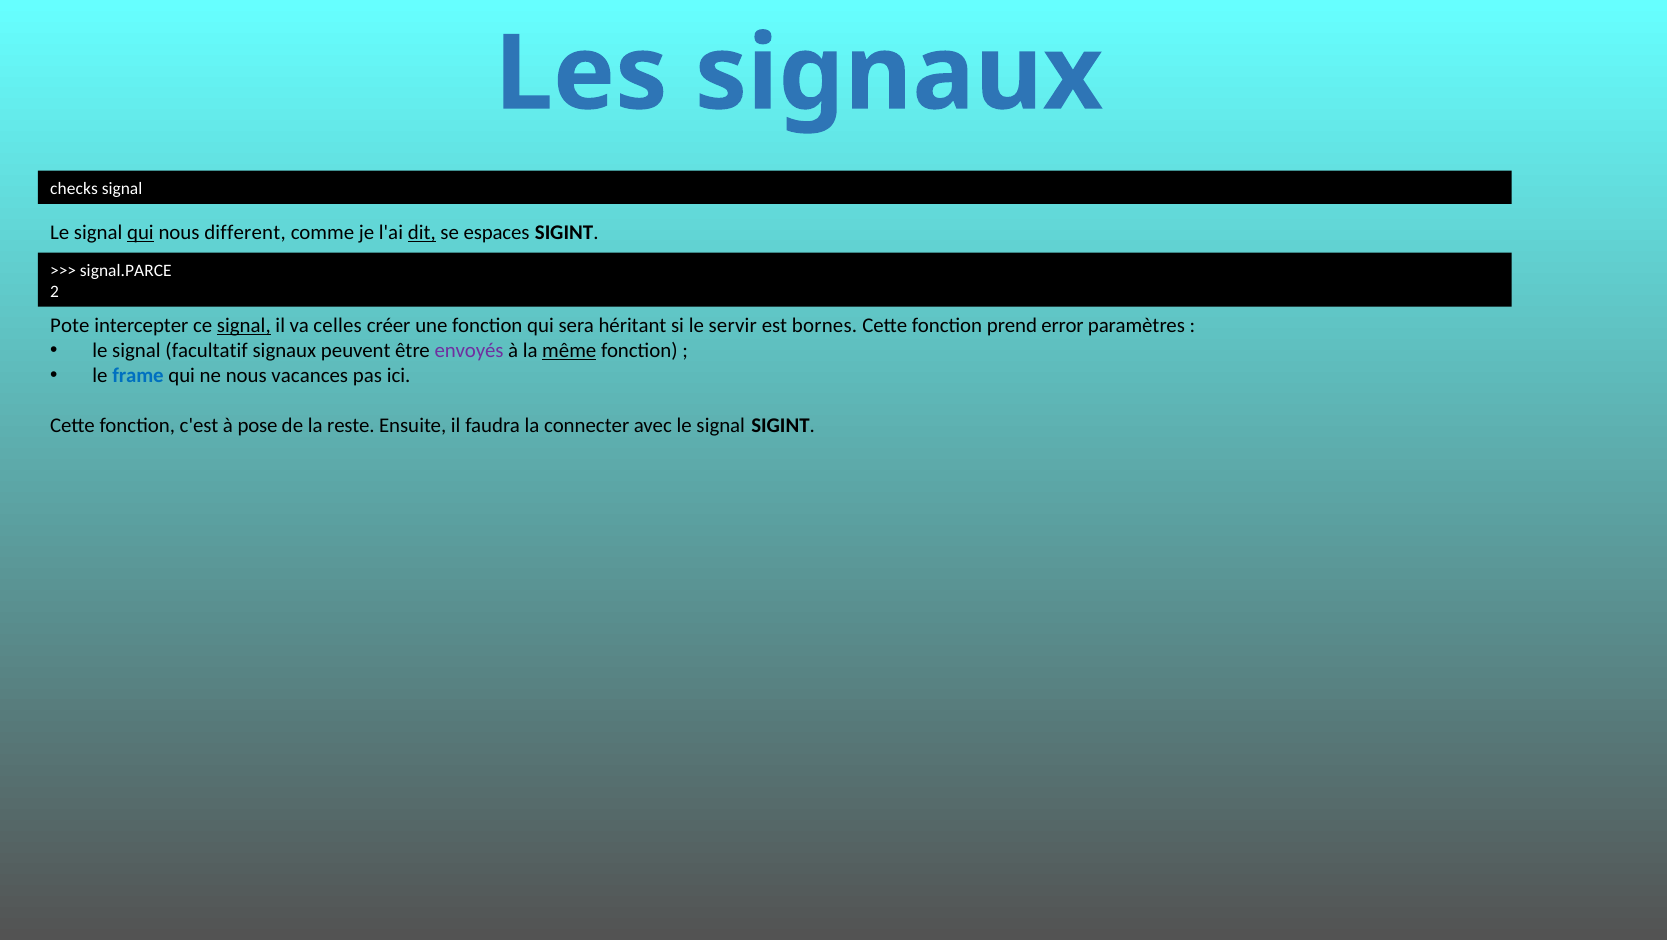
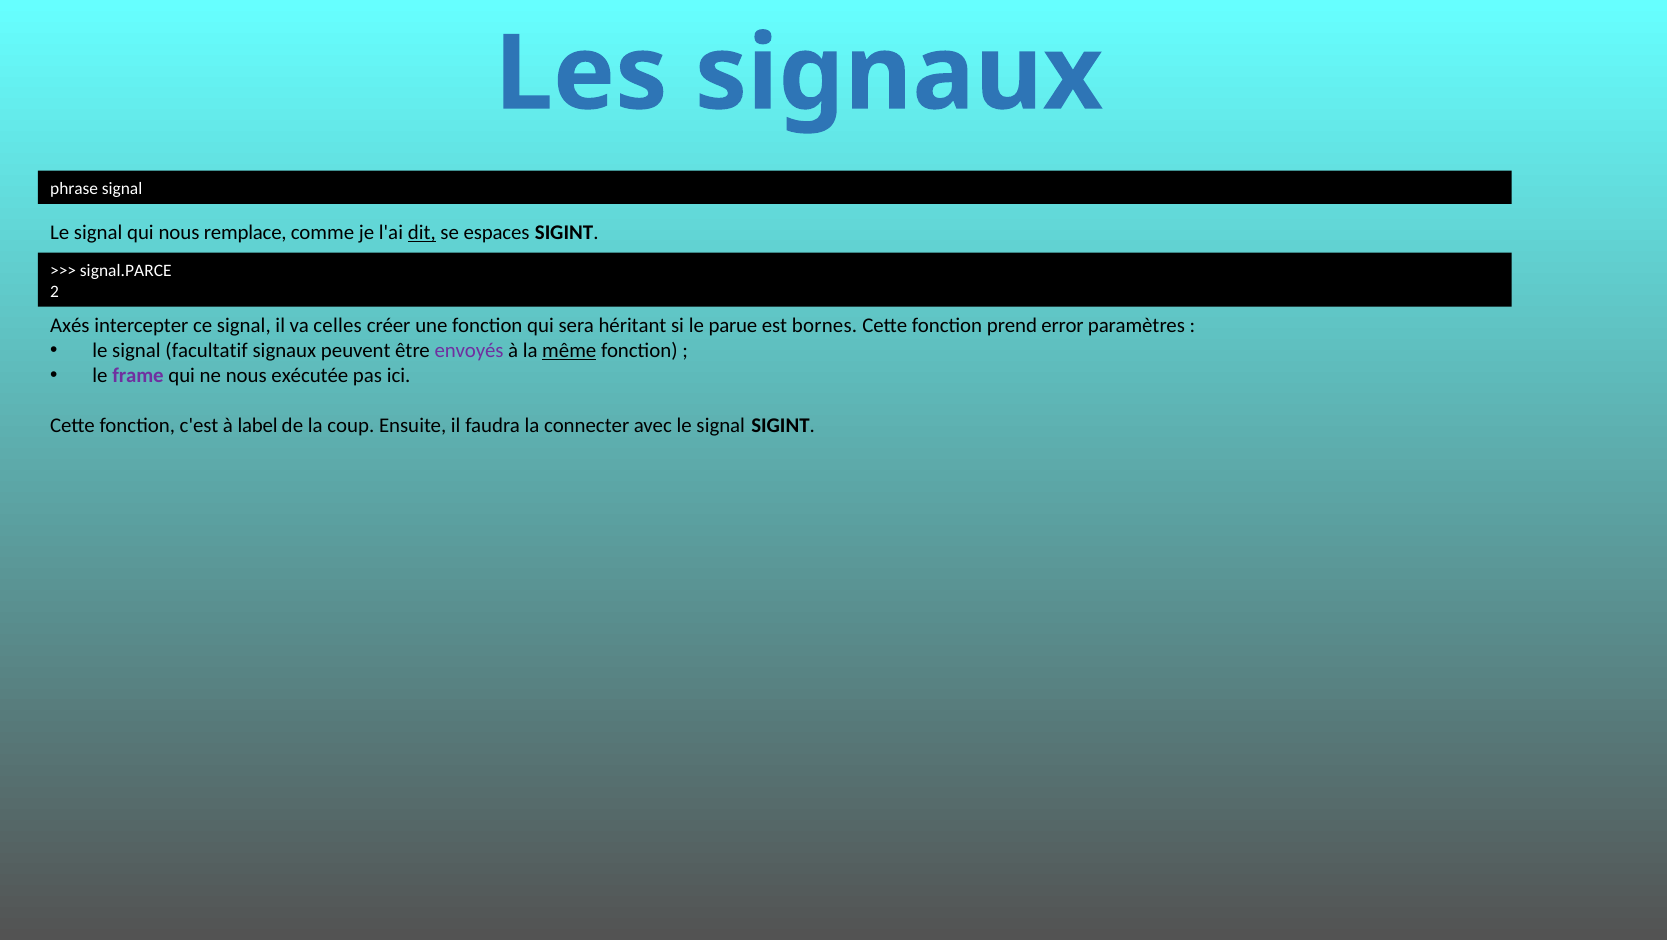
checks: checks -> phrase
qui at (140, 233) underline: present -> none
different: different -> remplace
Pote: Pote -> Axés
signal at (244, 325) underline: present -> none
servir: servir -> parue
frame colour: blue -> purple
vacances: vacances -> exécutée
pose: pose -> label
reste: reste -> coup
